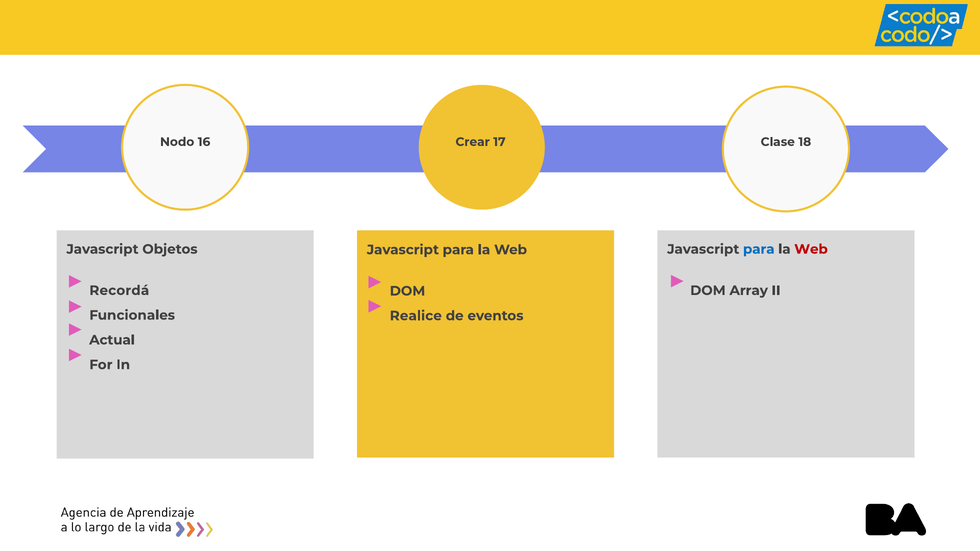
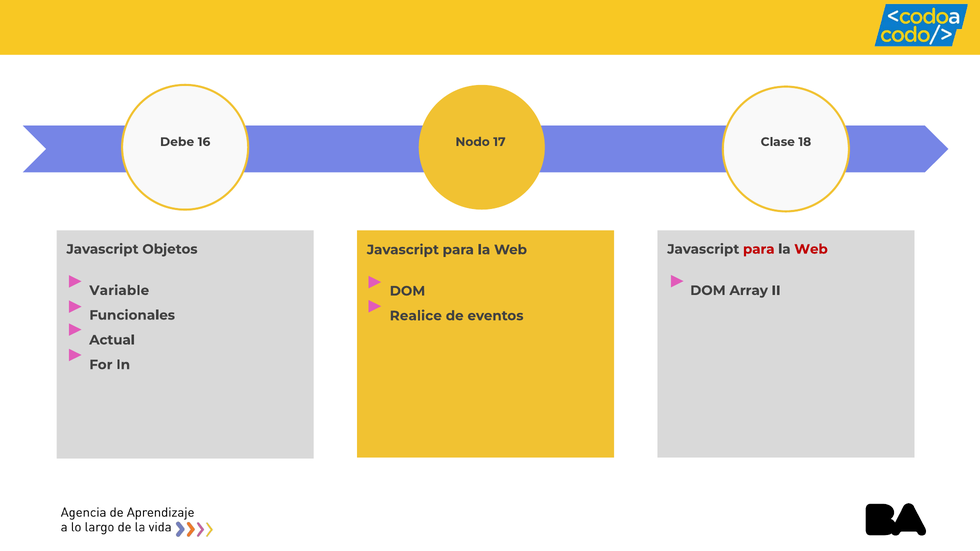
Nodo: Nodo -> Debe
Crear: Crear -> Nodo
para at (759, 249) colour: blue -> red
Recordá: Recordá -> Variable
